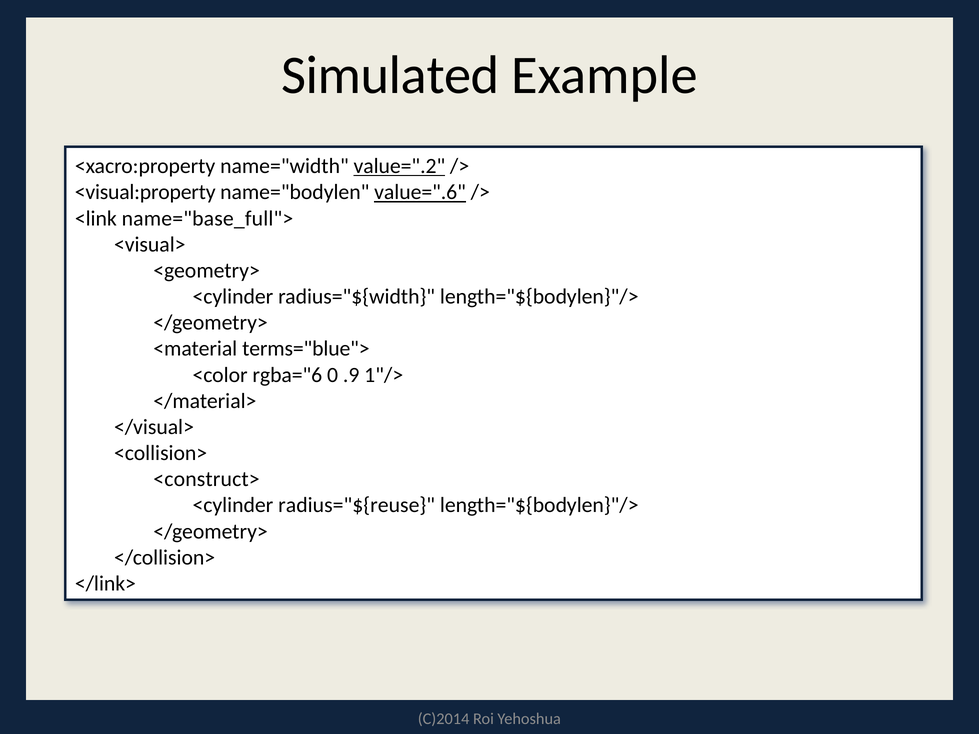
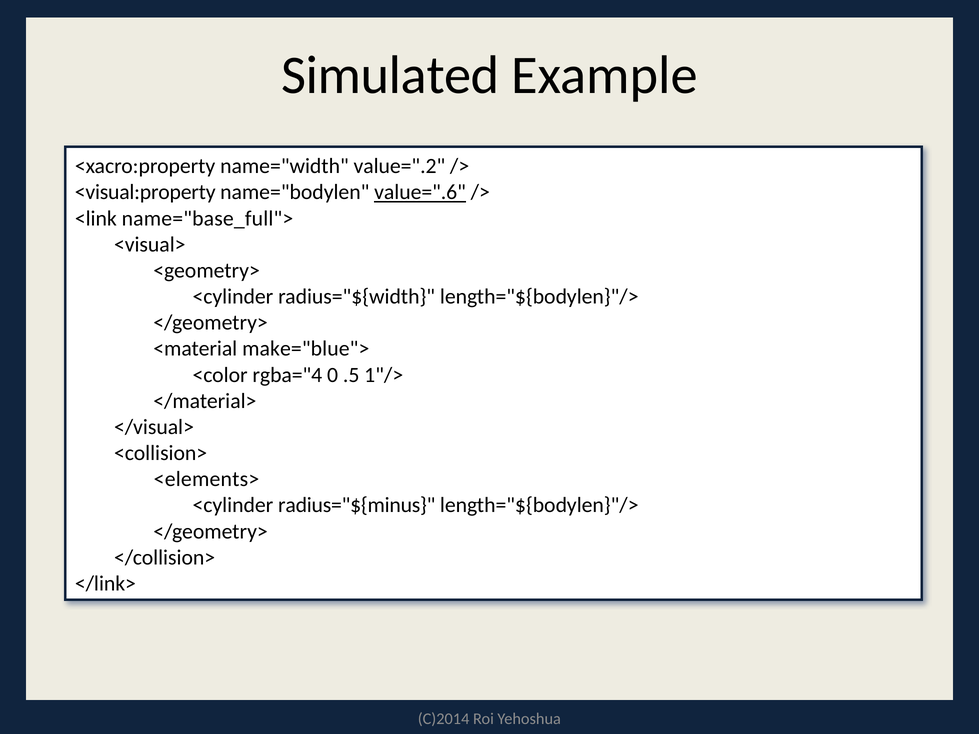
value=".2 underline: present -> none
terms="blue">: terms="blue"> -> make="blue">
rgba="6: rgba="6 -> rgba="4
.9: .9 -> .5
<construct>: <construct> -> <elements>
radius="${reuse: radius="${reuse -> radius="${minus
